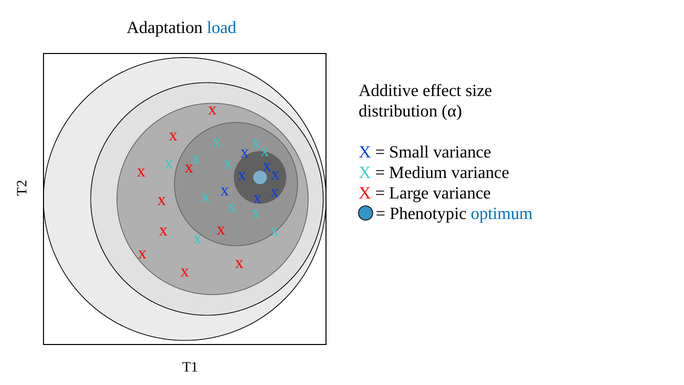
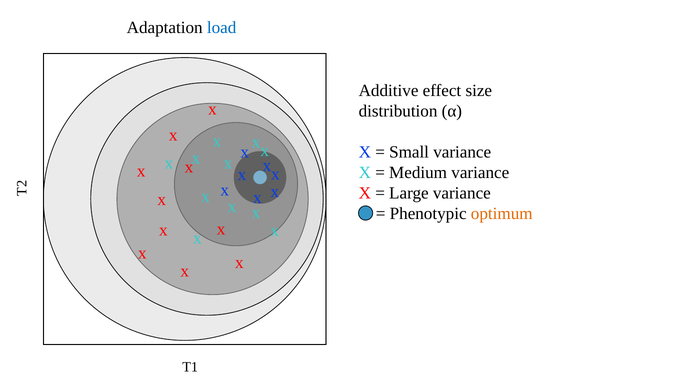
optimum colour: blue -> orange
